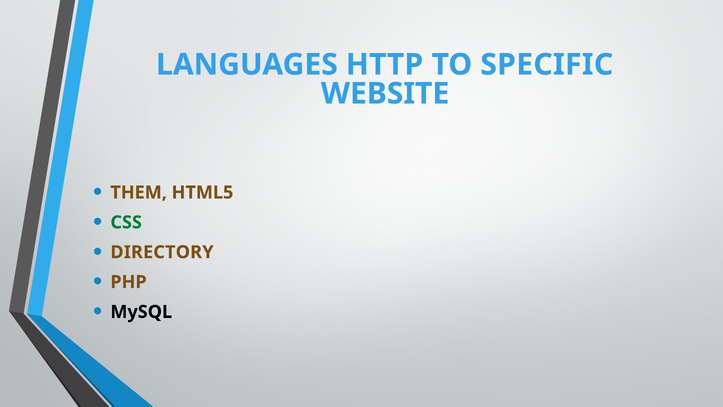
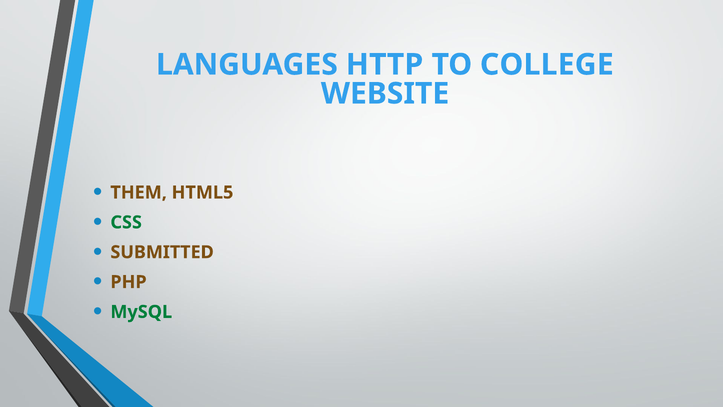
SPECIFIC: SPECIFIC -> COLLEGE
DIRECTORY: DIRECTORY -> SUBMITTED
MySQL colour: black -> green
